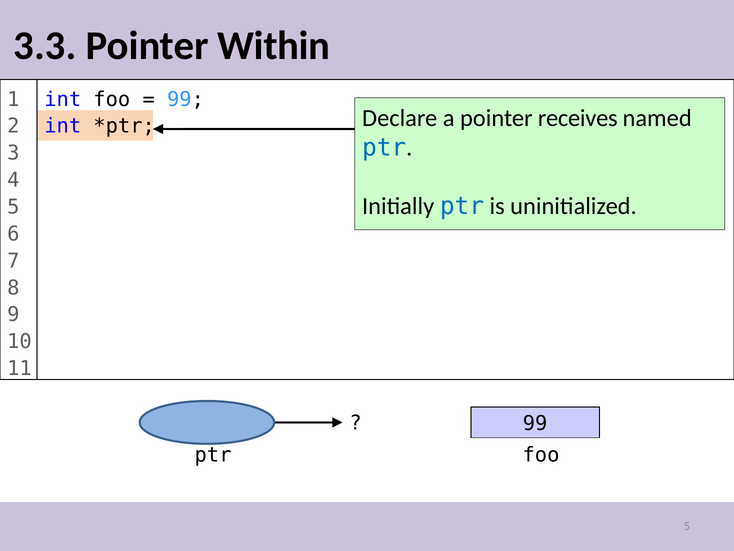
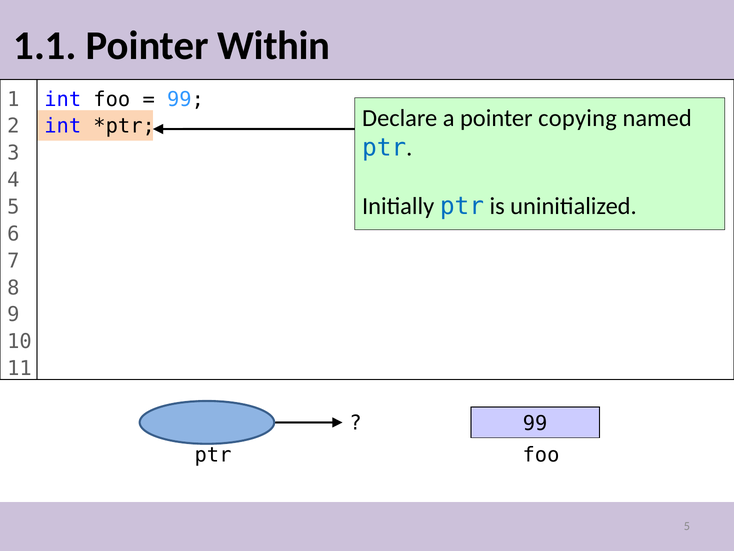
3.3: 3.3 -> 1.1
receives: receives -> copying
